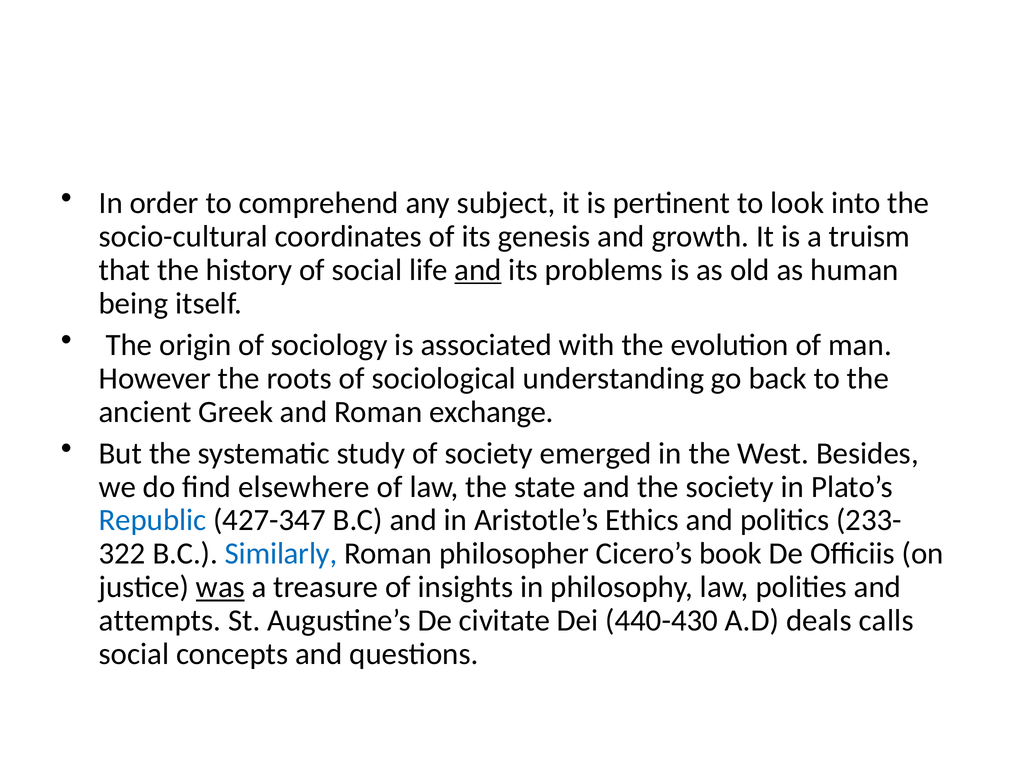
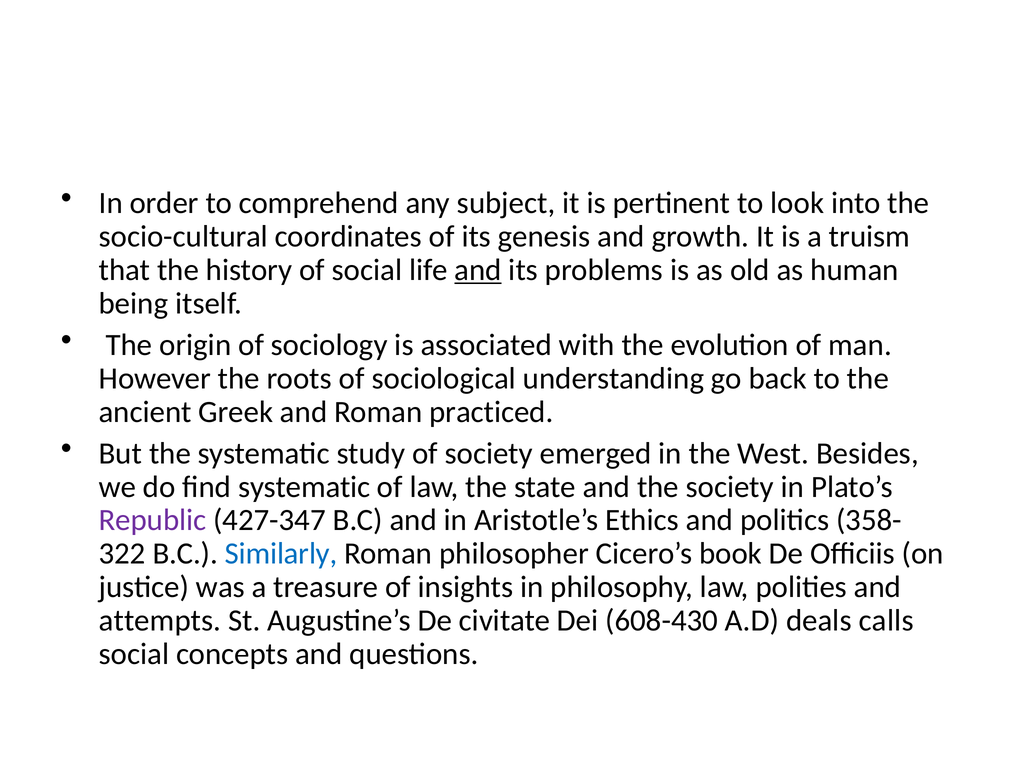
exchange: exchange -> practiced
find elsewhere: elsewhere -> systematic
Republic colour: blue -> purple
233-: 233- -> 358-
was underline: present -> none
440-430: 440-430 -> 608-430
